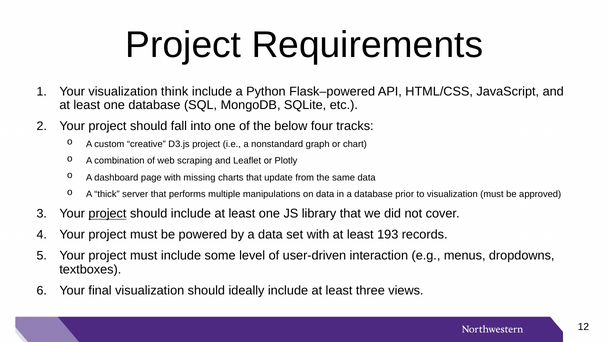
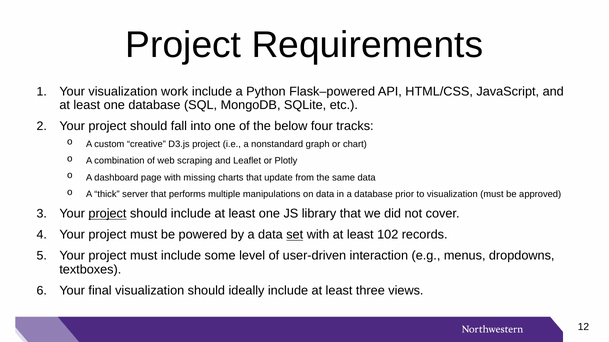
think: think -> work
set underline: none -> present
193: 193 -> 102
